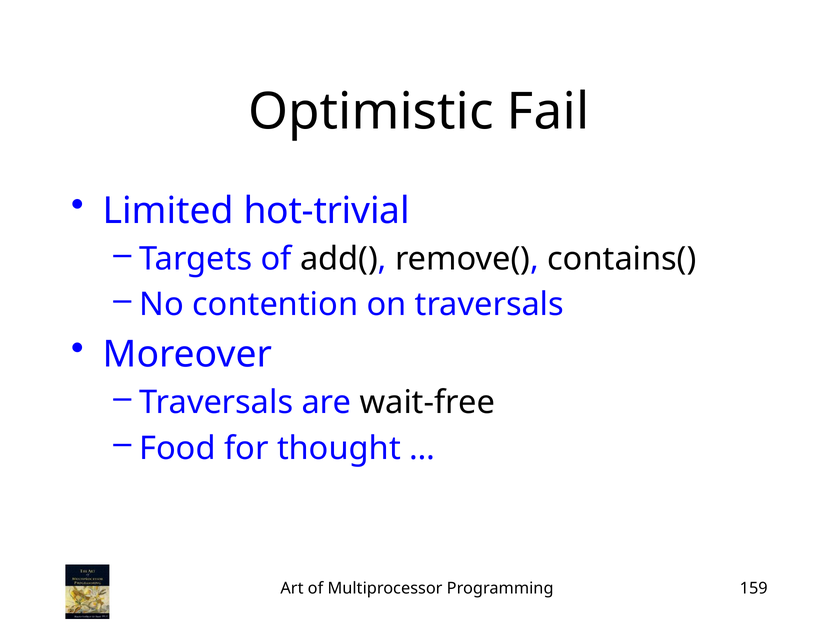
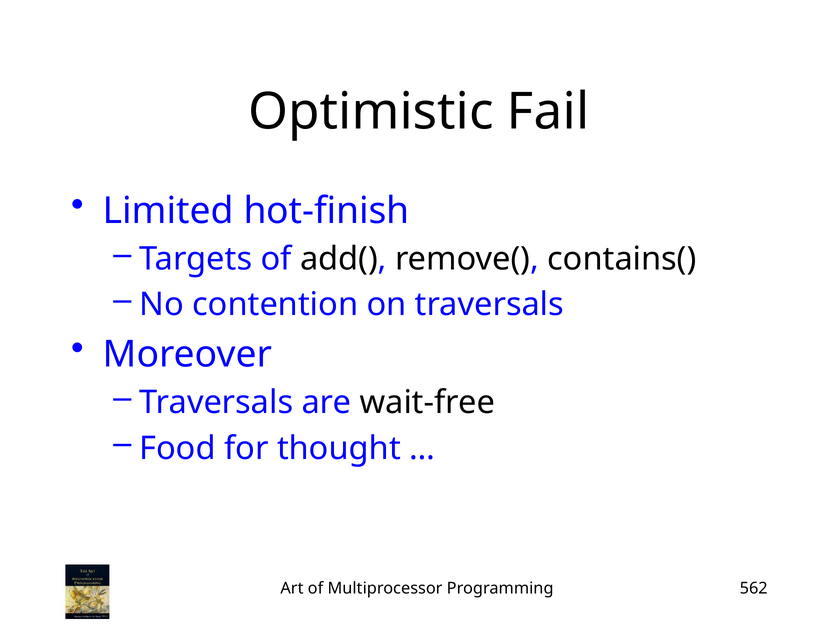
hot-trivial: hot-trivial -> hot-finish
159: 159 -> 562
